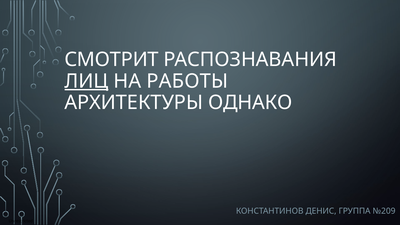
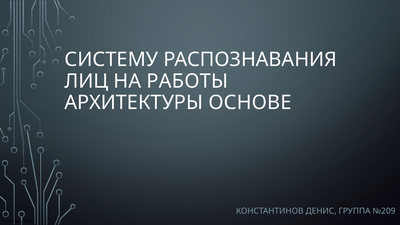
СМОТРИТ: СМОТРИТ -> СИСТЕМУ
ЛИЦ underline: present -> none
ОДНАКО: ОДНАКО -> ОСНОВЕ
